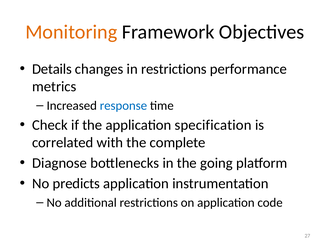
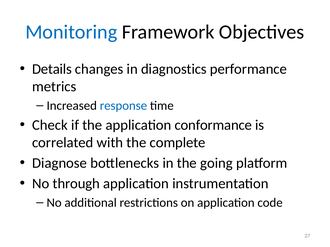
Monitoring colour: orange -> blue
in restrictions: restrictions -> diagnostics
specification: specification -> conformance
predicts: predicts -> through
